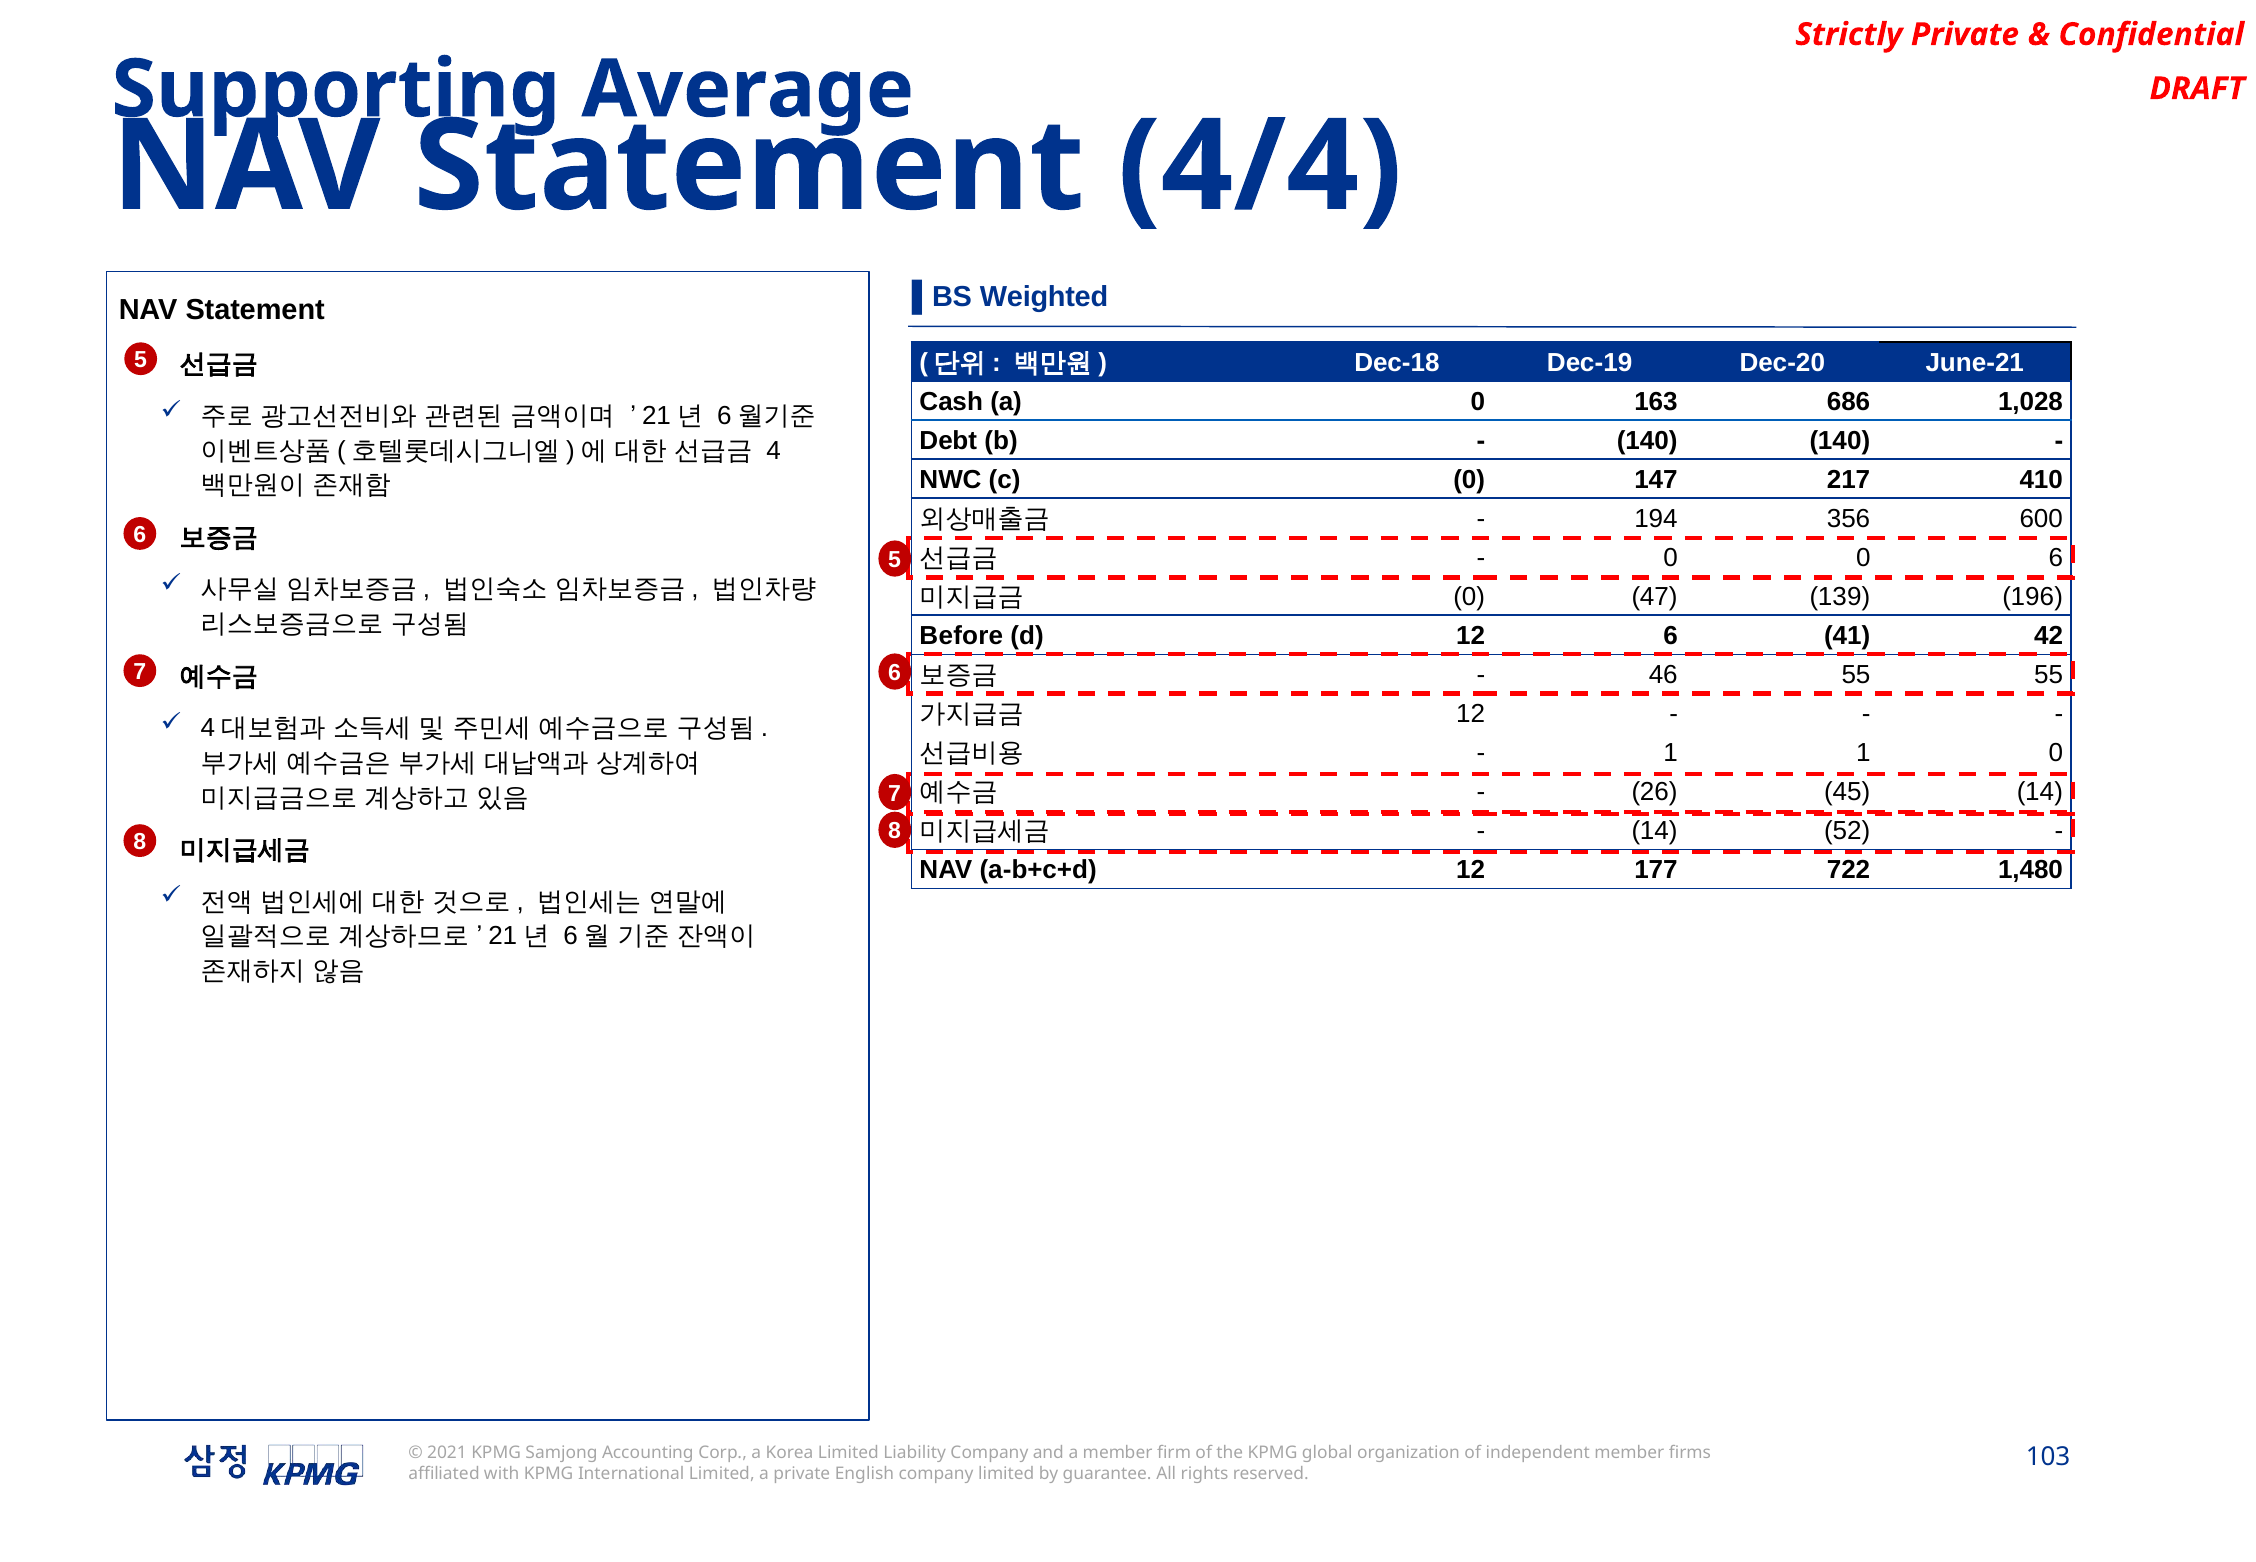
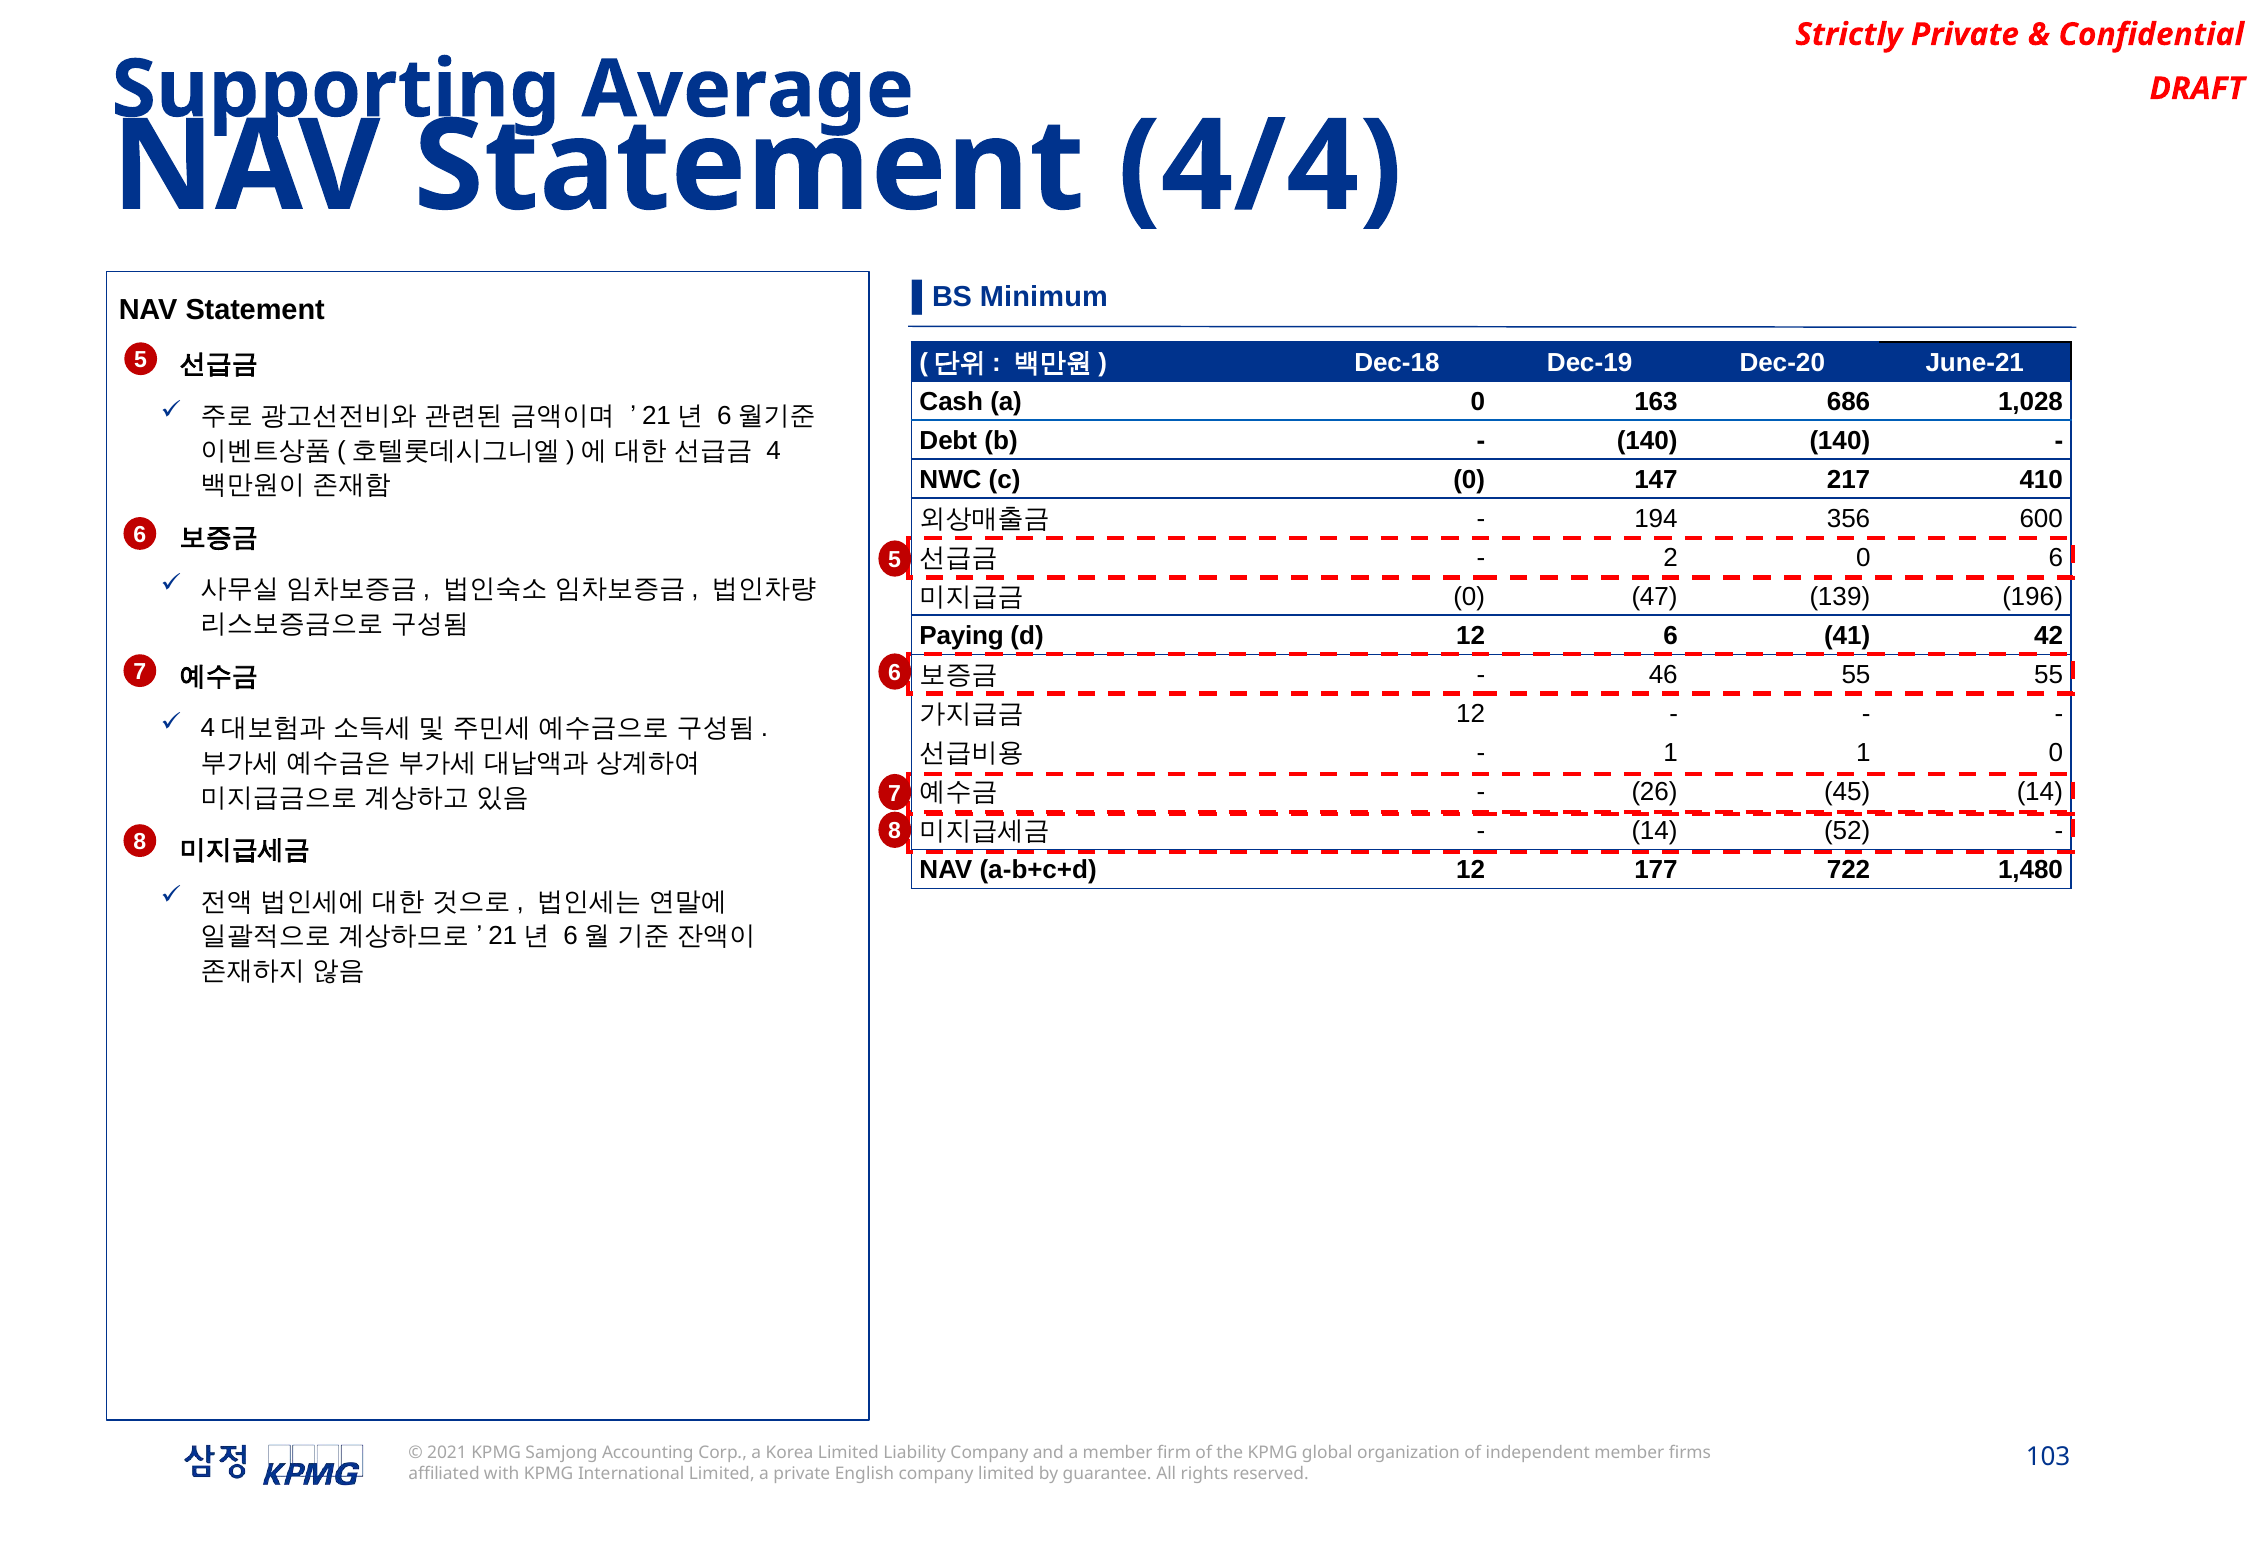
Weighted: Weighted -> Minimum
0 at (1671, 558): 0 -> 2
Before: Before -> Paying
